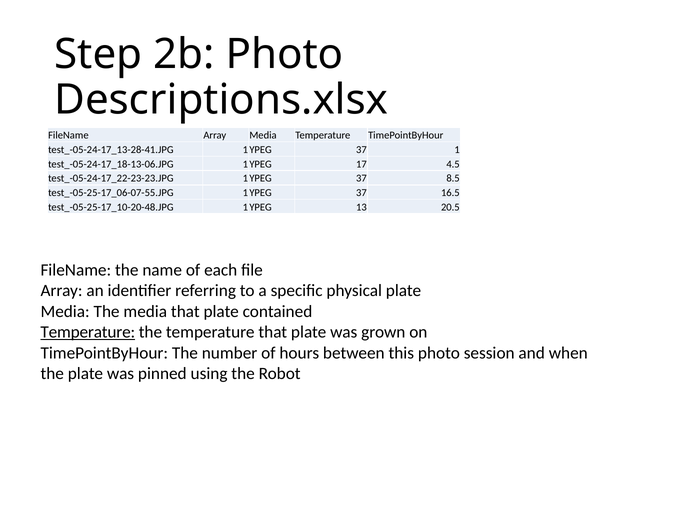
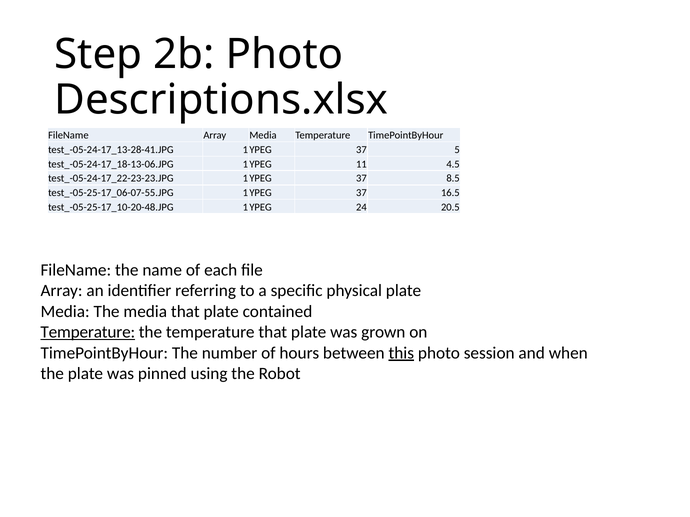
1: 1 -> 5
17: 17 -> 11
13: 13 -> 24
this underline: none -> present
